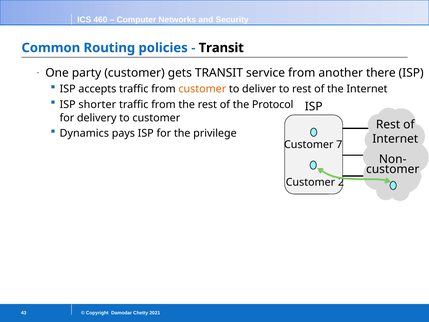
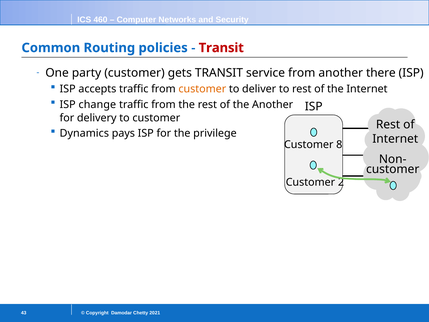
Transit at (221, 48) colour: black -> red
shorter: shorter -> change
the Protocol: Protocol -> Another
7: 7 -> 8
